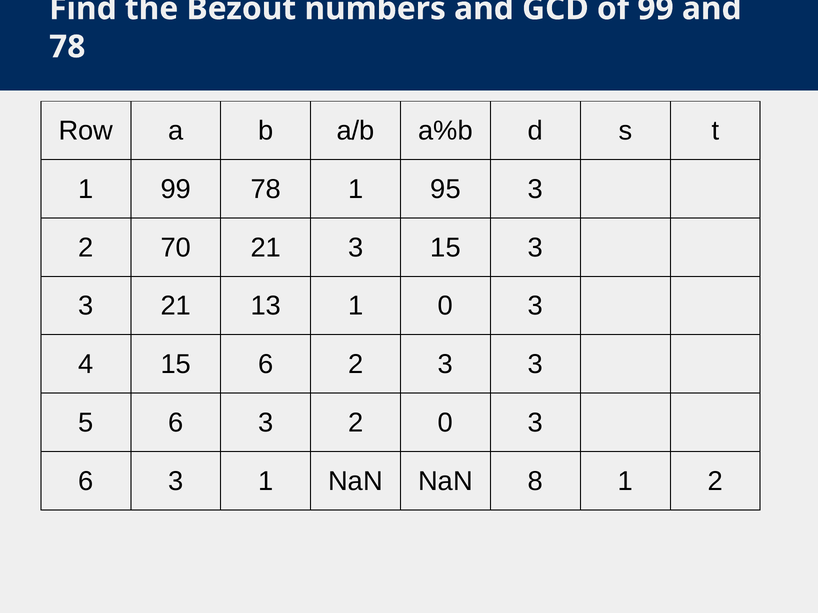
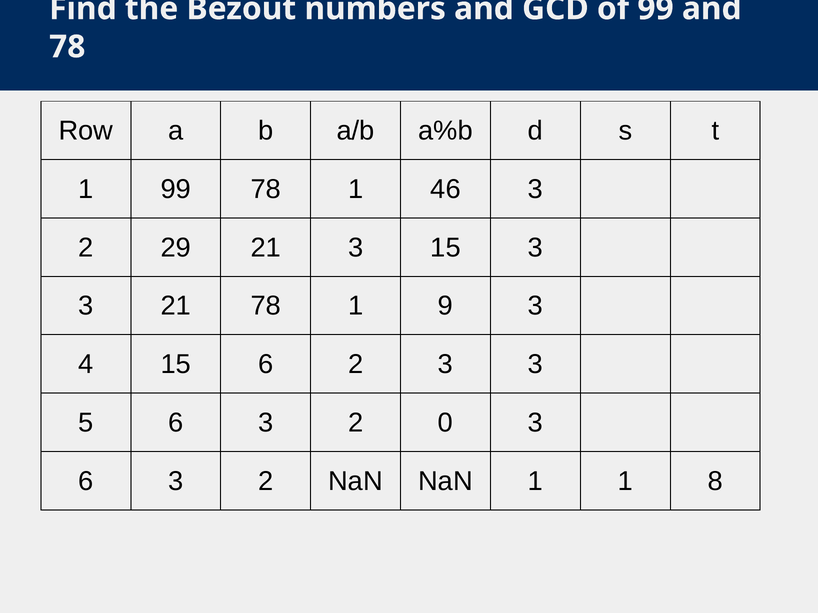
95: 95 -> 46
70: 70 -> 29
21 13: 13 -> 78
1 0: 0 -> 9
1 at (266, 482): 1 -> 2
NaN 8: 8 -> 1
1 2: 2 -> 8
